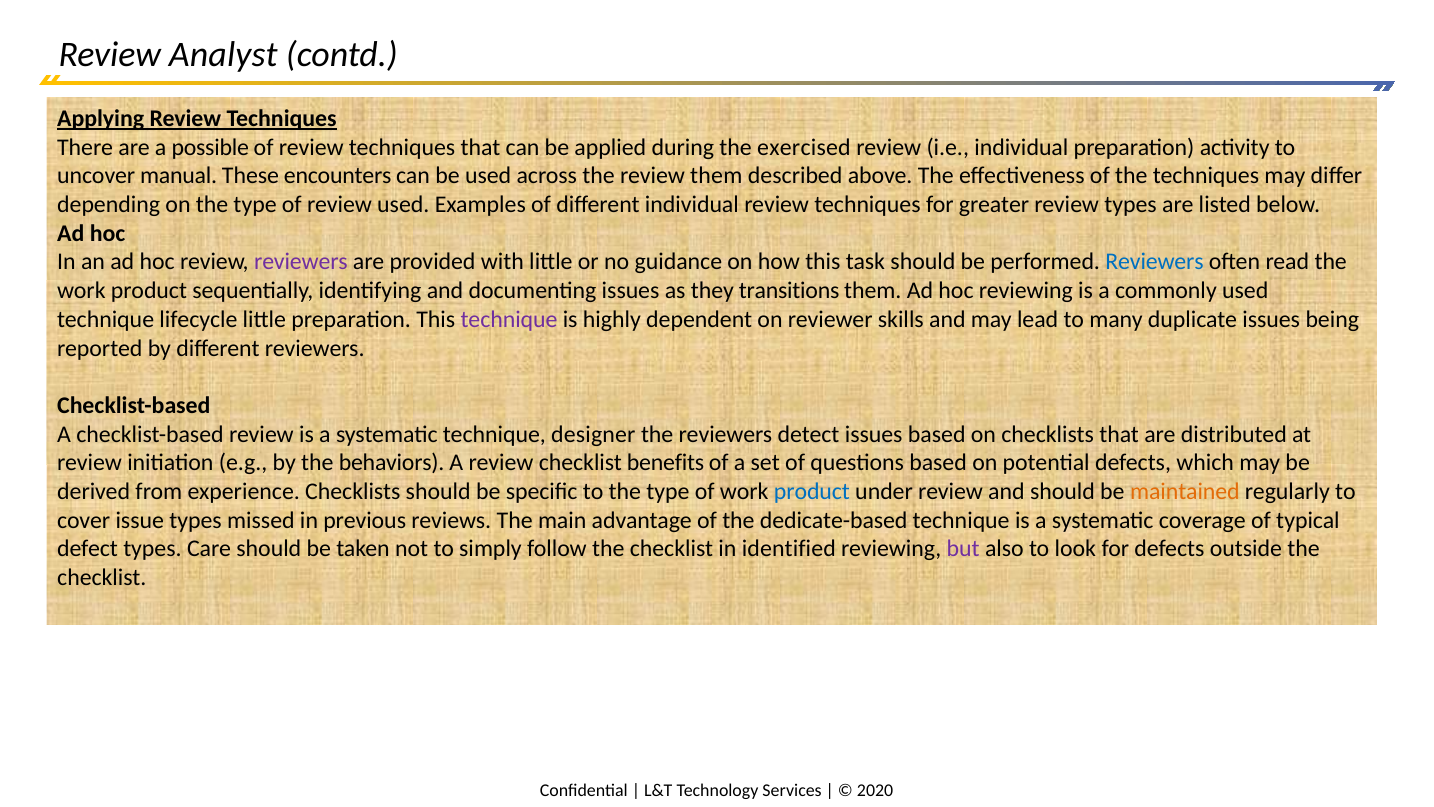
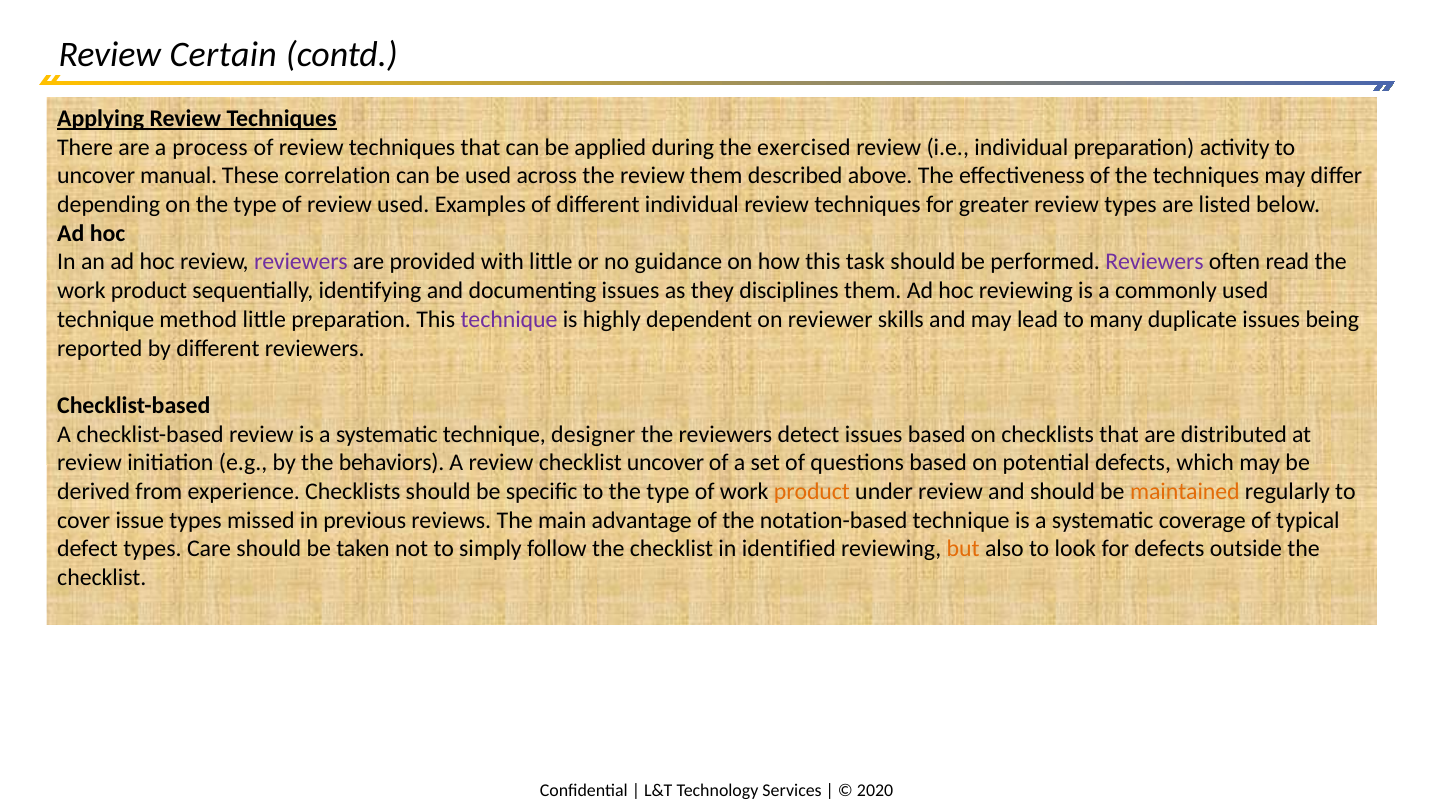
Analyst: Analyst -> Certain
possible: possible -> process
encounters: encounters -> correlation
Reviewers at (1155, 262) colour: blue -> purple
transitions: transitions -> disciplines
lifecycle: lifecycle -> method
checklist benefits: benefits -> uncover
product at (812, 491) colour: blue -> orange
dedicate-based: dedicate-based -> notation-based
but colour: purple -> orange
